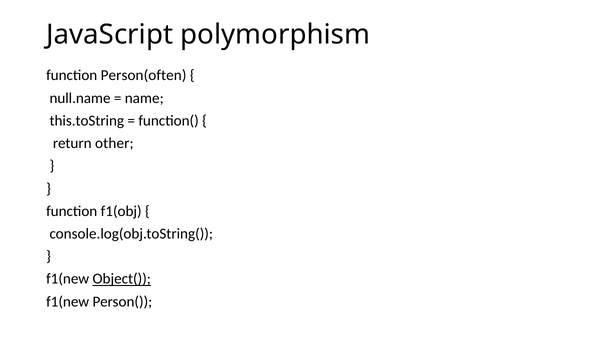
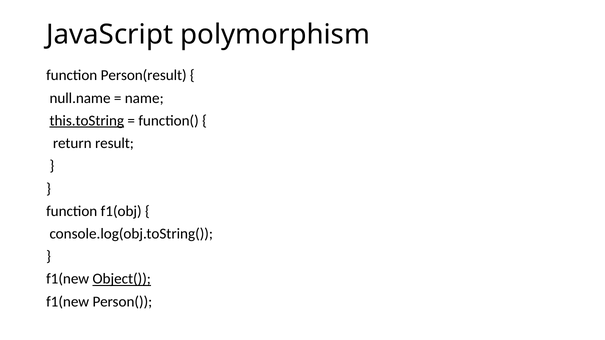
Person(often: Person(often -> Person(result
this.toString underline: none -> present
other: other -> result
